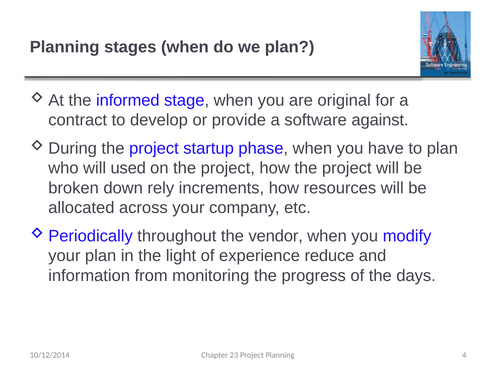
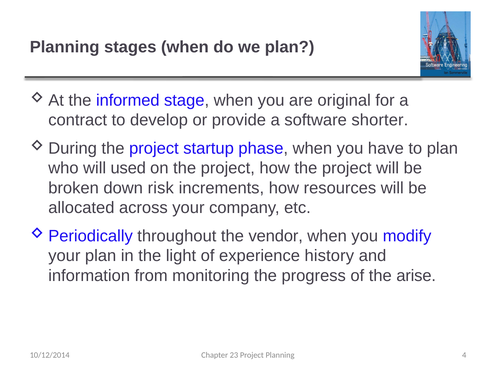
against: against -> shorter
rely: rely -> risk
reduce: reduce -> history
days: days -> arise
